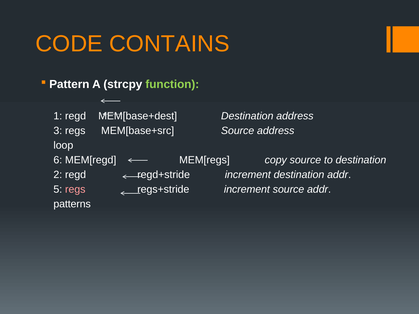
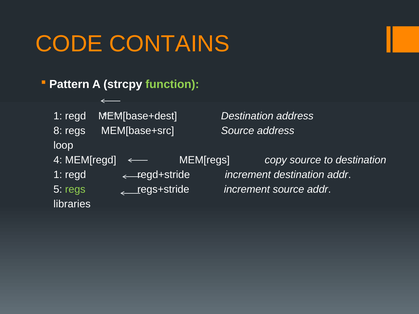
3: 3 -> 8
6: 6 -> 4
2 at (58, 175): 2 -> 1
regs at (75, 189) colour: pink -> light green
patterns: patterns -> libraries
